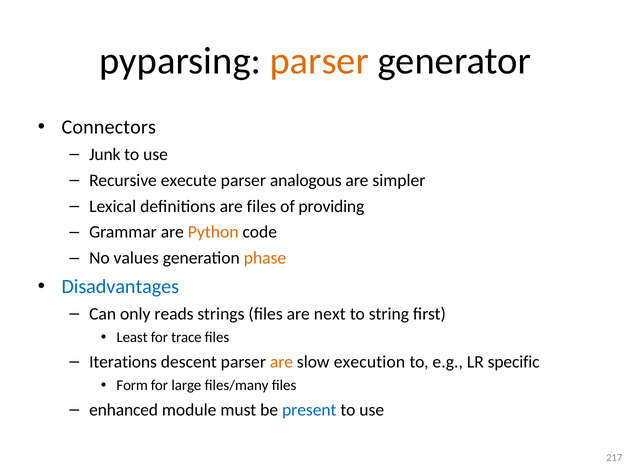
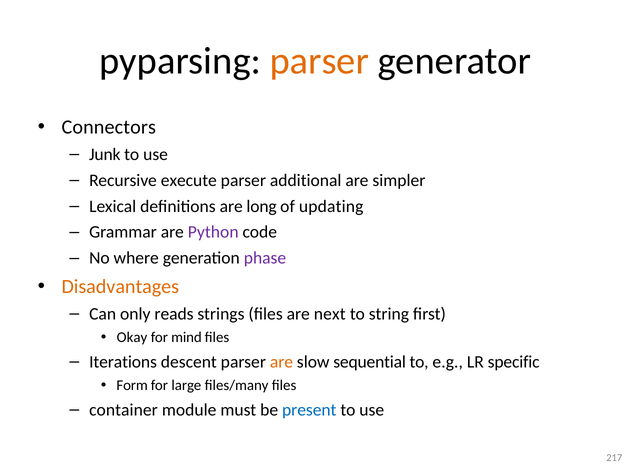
analogous: analogous -> additional
are files: files -> long
providing: providing -> updating
Python colour: orange -> purple
values: values -> where
phase colour: orange -> purple
Disadvantages colour: blue -> orange
Least: Least -> Okay
trace: trace -> mind
execution: execution -> sequential
enhanced: enhanced -> container
